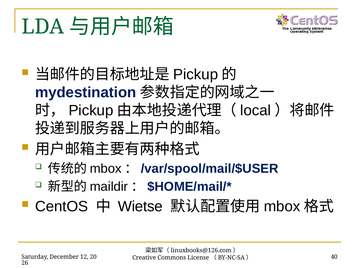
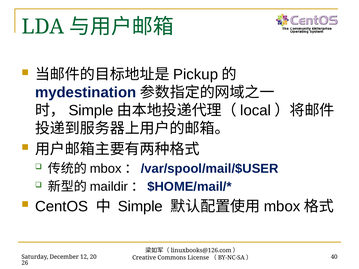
Pickup at (91, 111): Pickup -> Simple
Wietse at (140, 207): Wietse -> Simple
